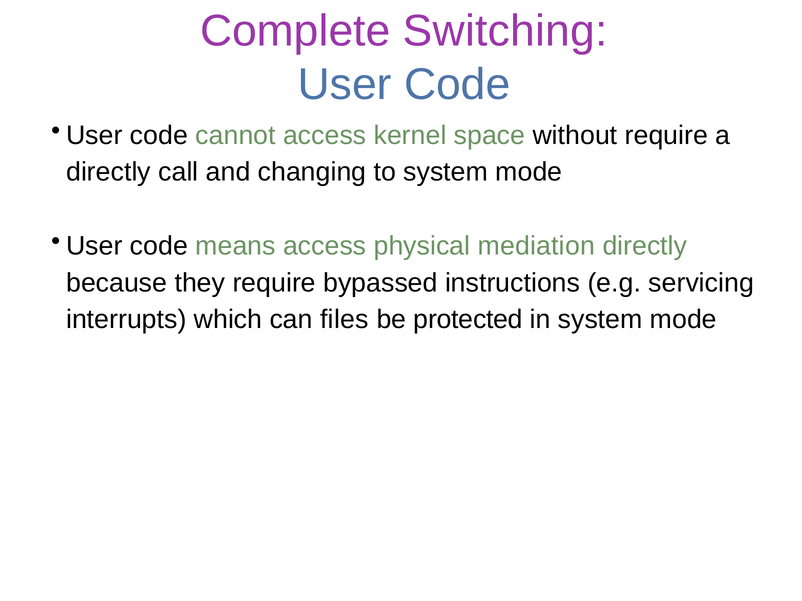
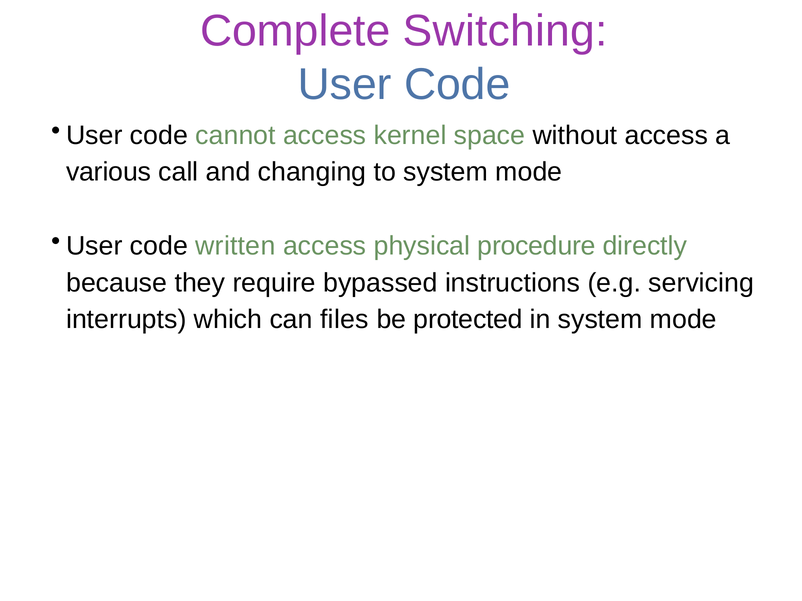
without require: require -> access
directly at (109, 172): directly -> various
means: means -> written
mediation: mediation -> procedure
